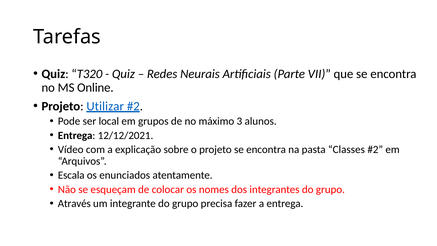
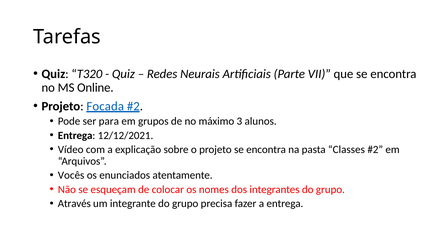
Utilizar: Utilizar -> Focada
local: local -> para
Escala: Escala -> Vocês
